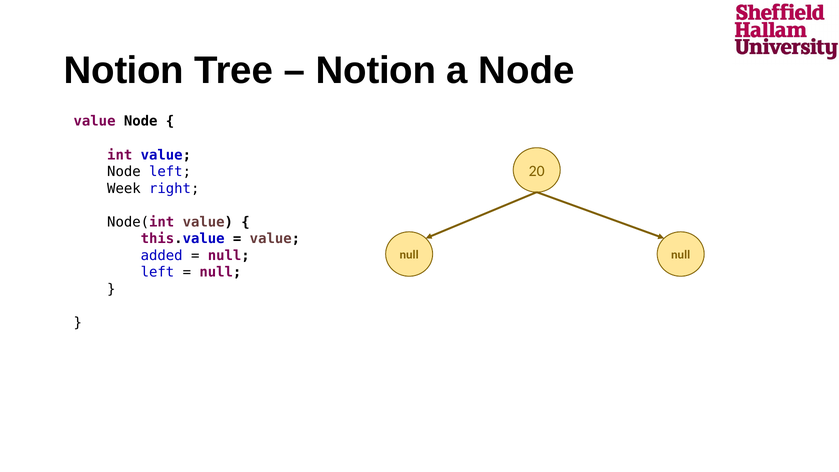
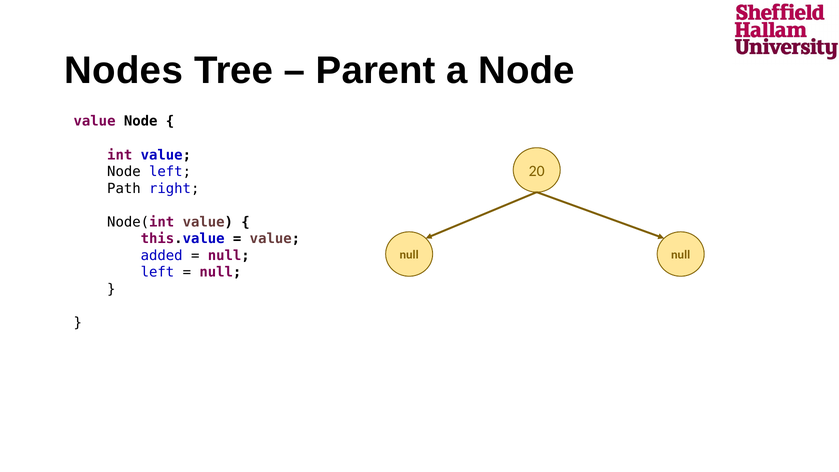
Notion at (124, 70): Notion -> Nodes
Notion at (376, 70): Notion -> Parent
Week: Week -> Path
